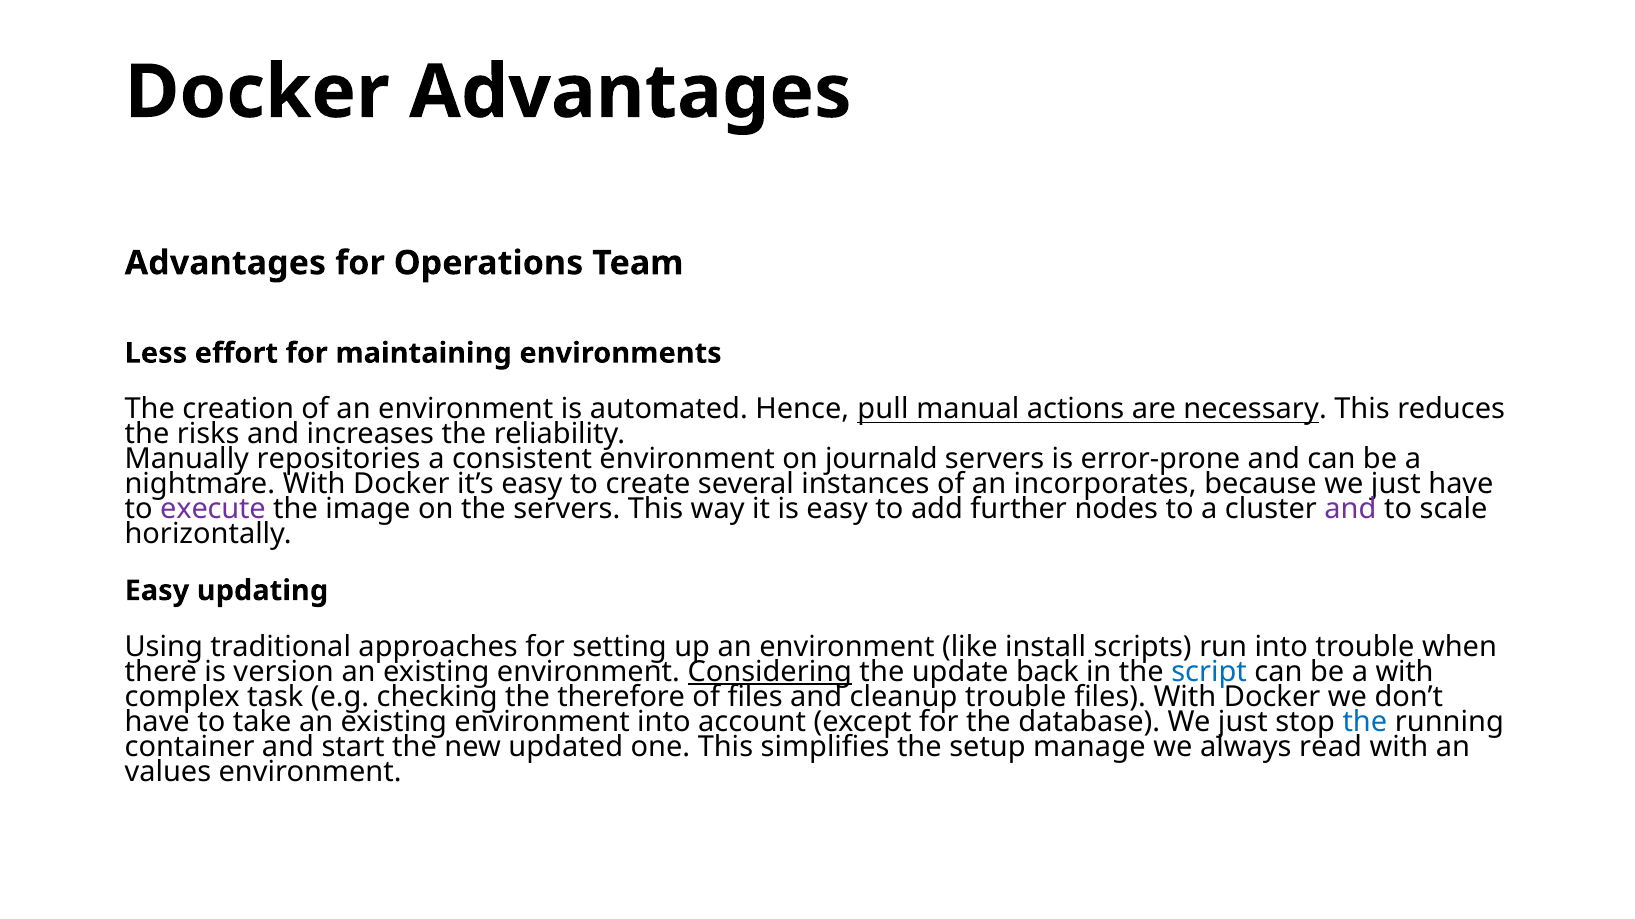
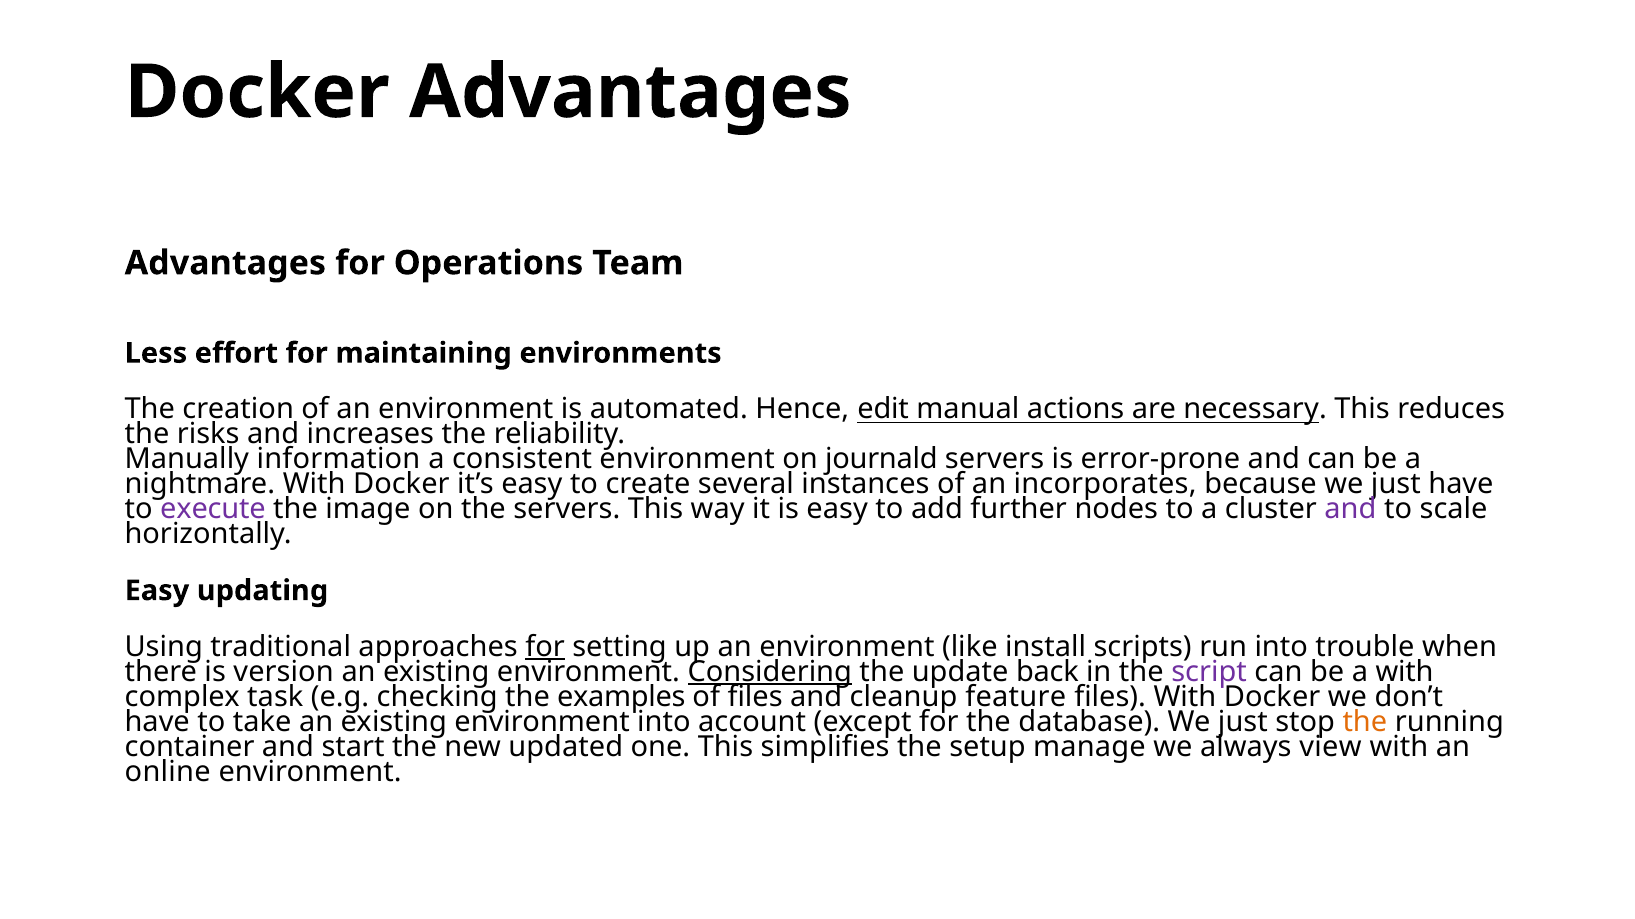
pull: pull -> edit
repositories: repositories -> information
for at (545, 647) underline: none -> present
script colour: blue -> purple
therefore: therefore -> examples
cleanup trouble: trouble -> feature
the at (1365, 722) colour: blue -> orange
read: read -> view
values: values -> online
